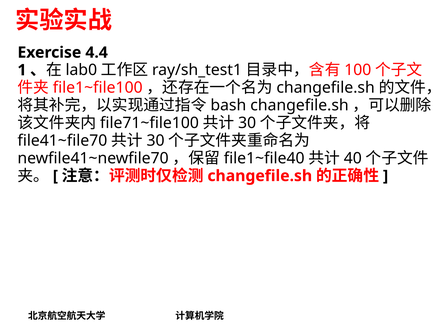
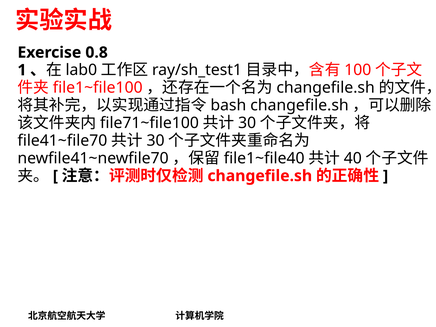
4.4: 4.4 -> 0.8
